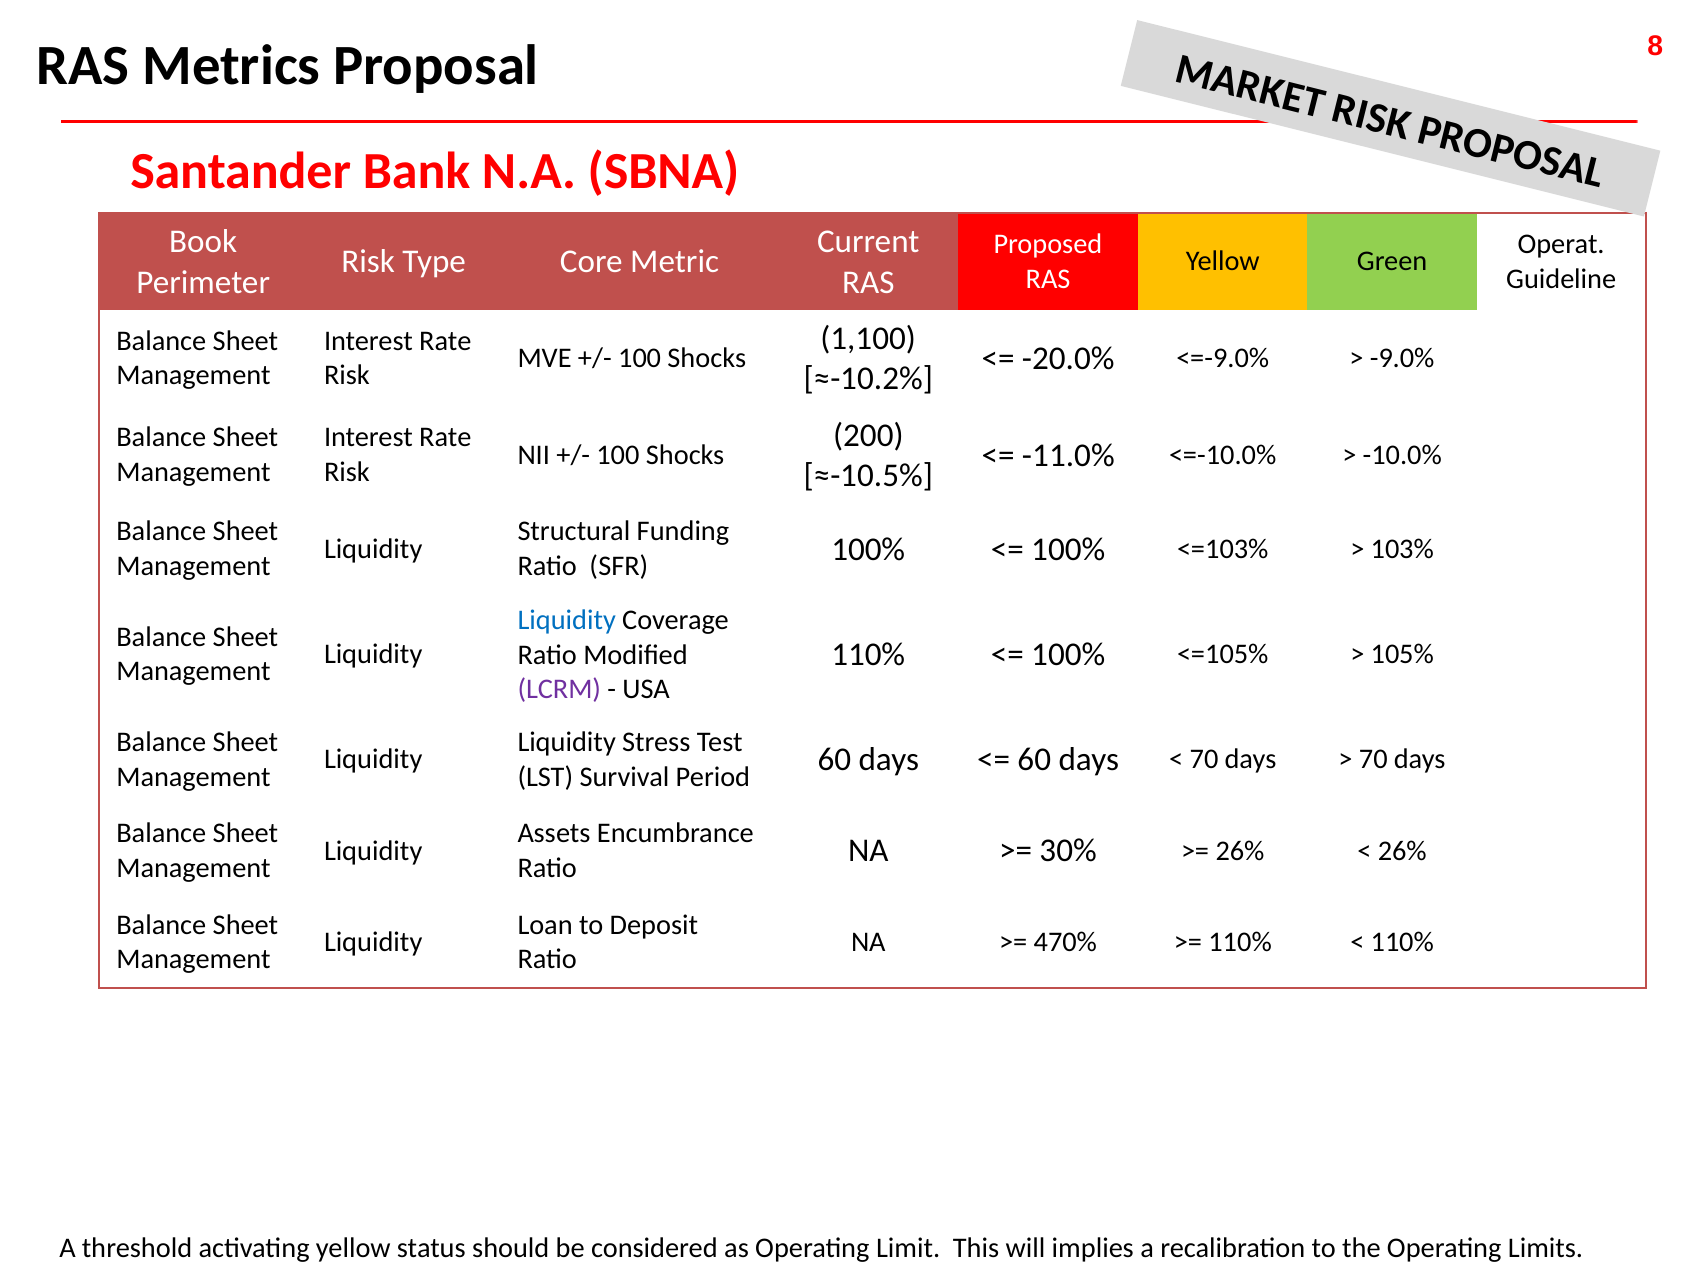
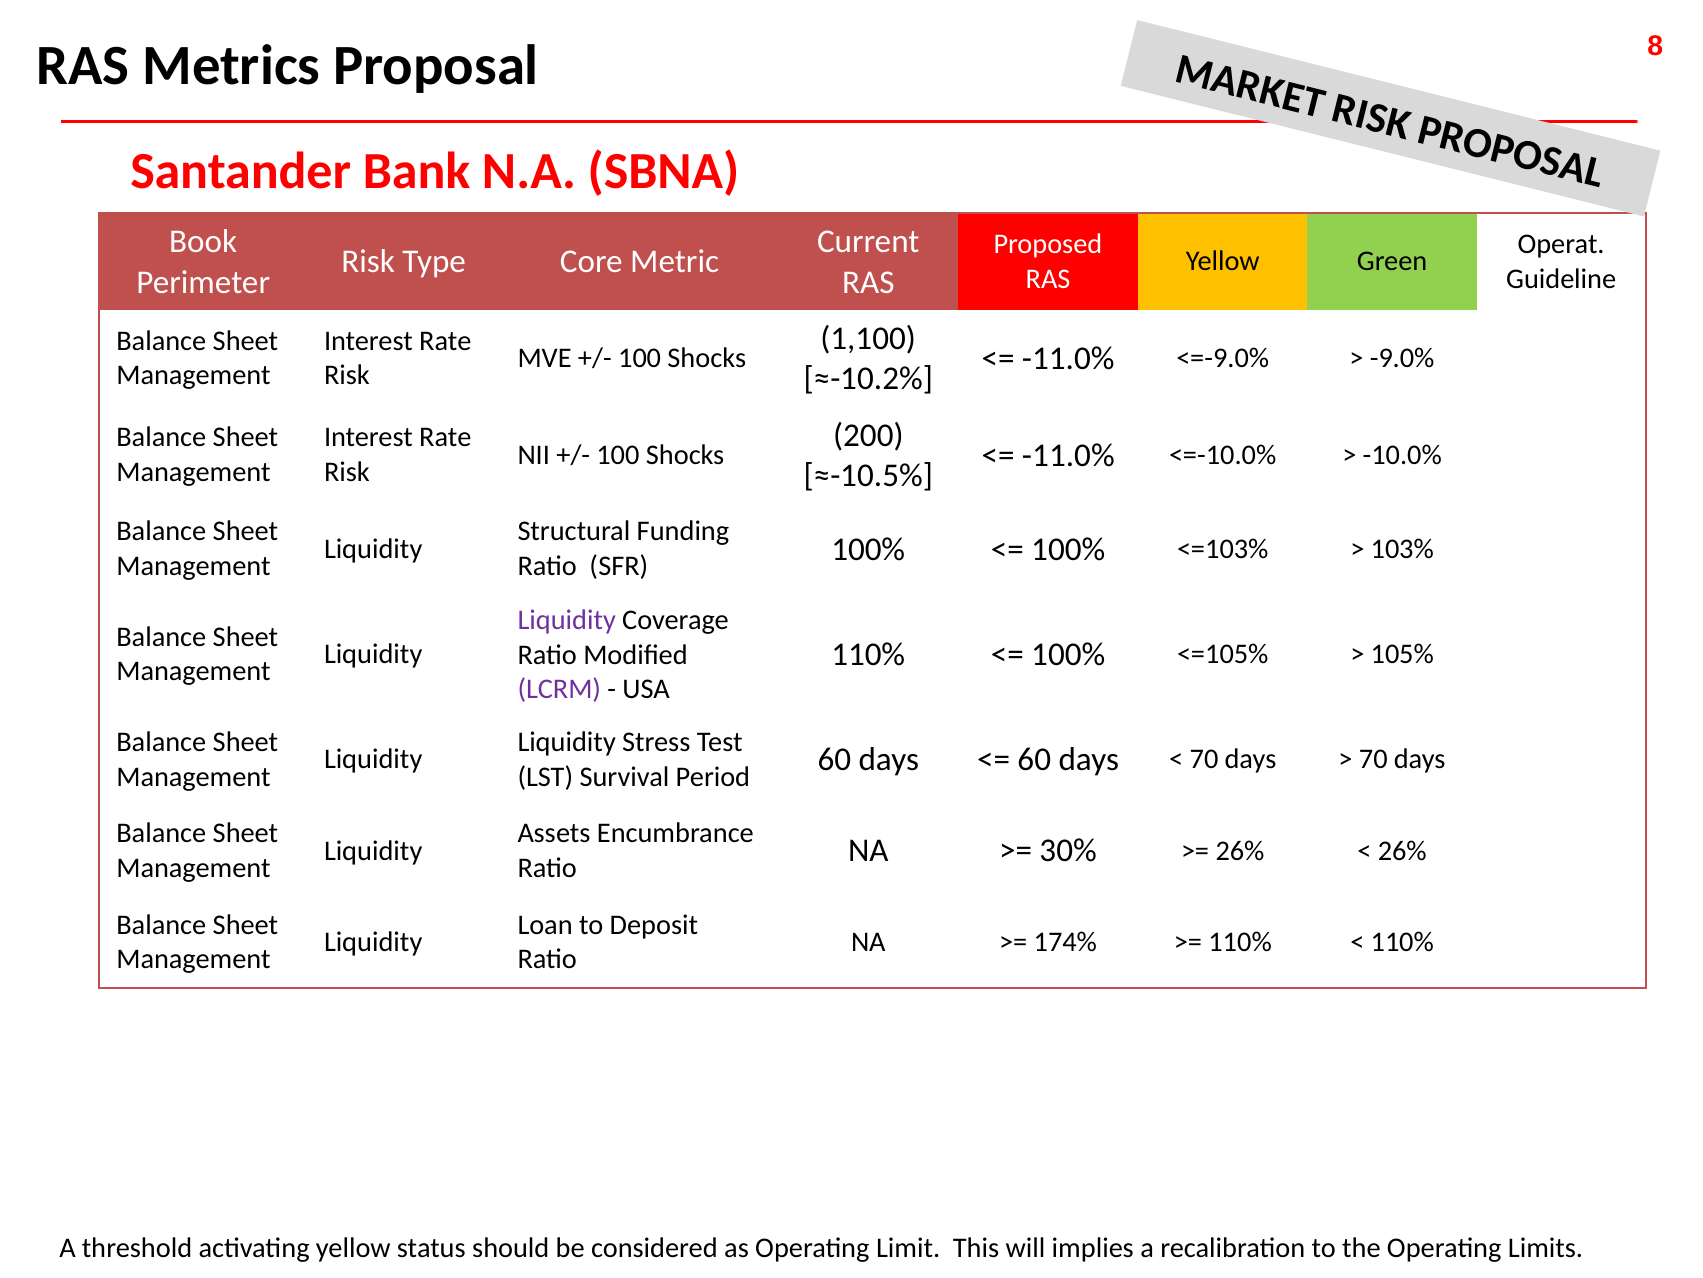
-20.0% at (1068, 358): -20.0% -> -11.0%
Liquidity at (567, 620) colour: blue -> purple
470%: 470% -> 174%
